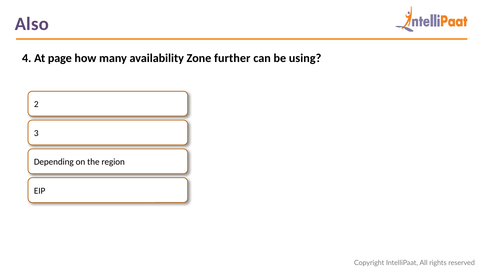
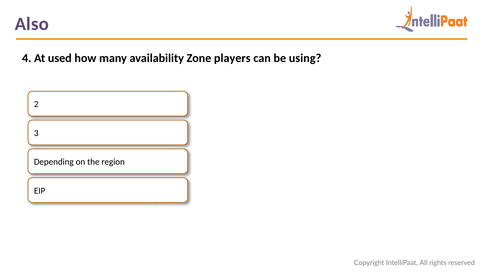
page: page -> used
further: further -> players
